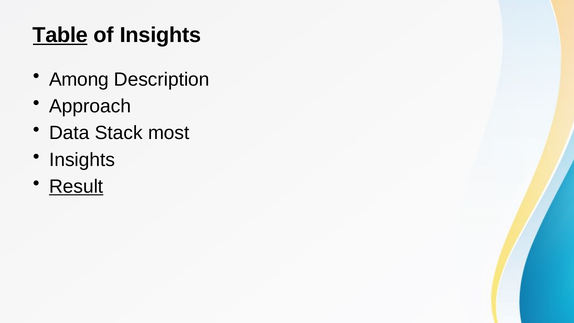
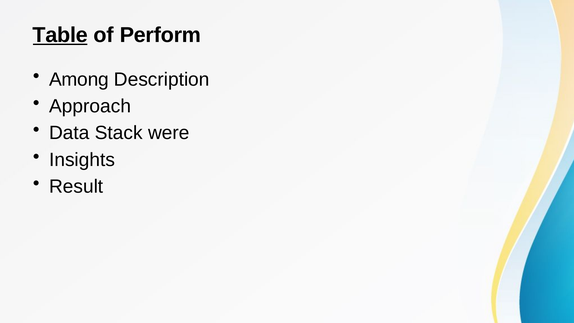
of Insights: Insights -> Perform
most: most -> were
Result underline: present -> none
